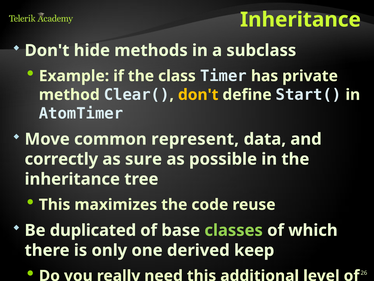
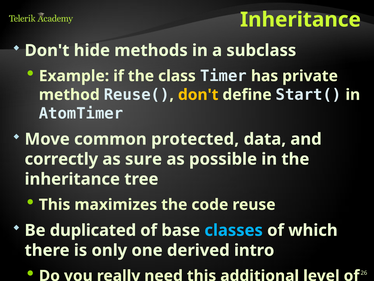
Clear(: Clear( -> Reuse(
represent: represent -> protected
classes colour: light green -> light blue
keep: keep -> intro
